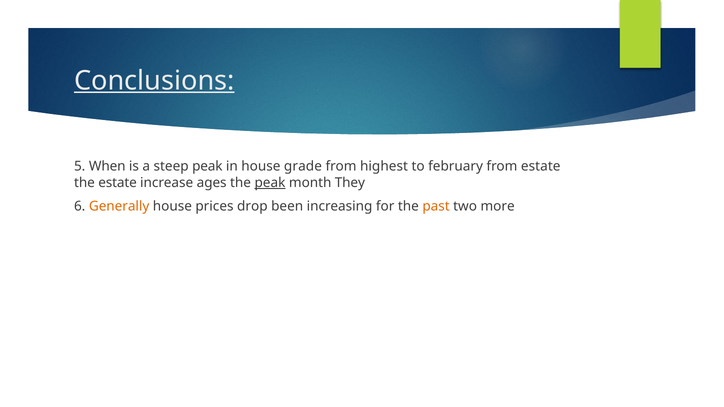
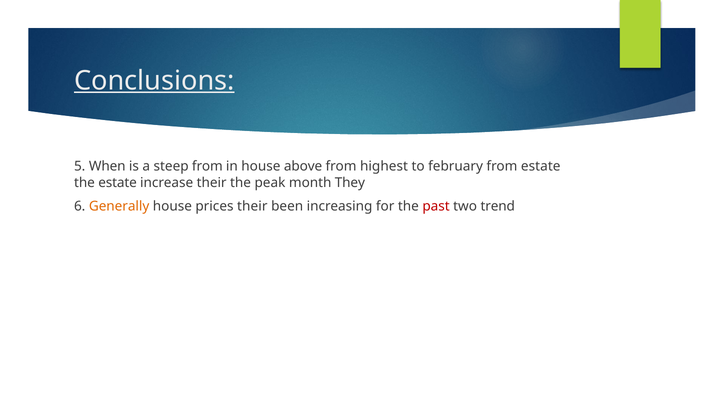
steep peak: peak -> from
grade: grade -> above
increase ages: ages -> their
peak at (270, 183) underline: present -> none
prices drop: drop -> their
past colour: orange -> red
more: more -> trend
